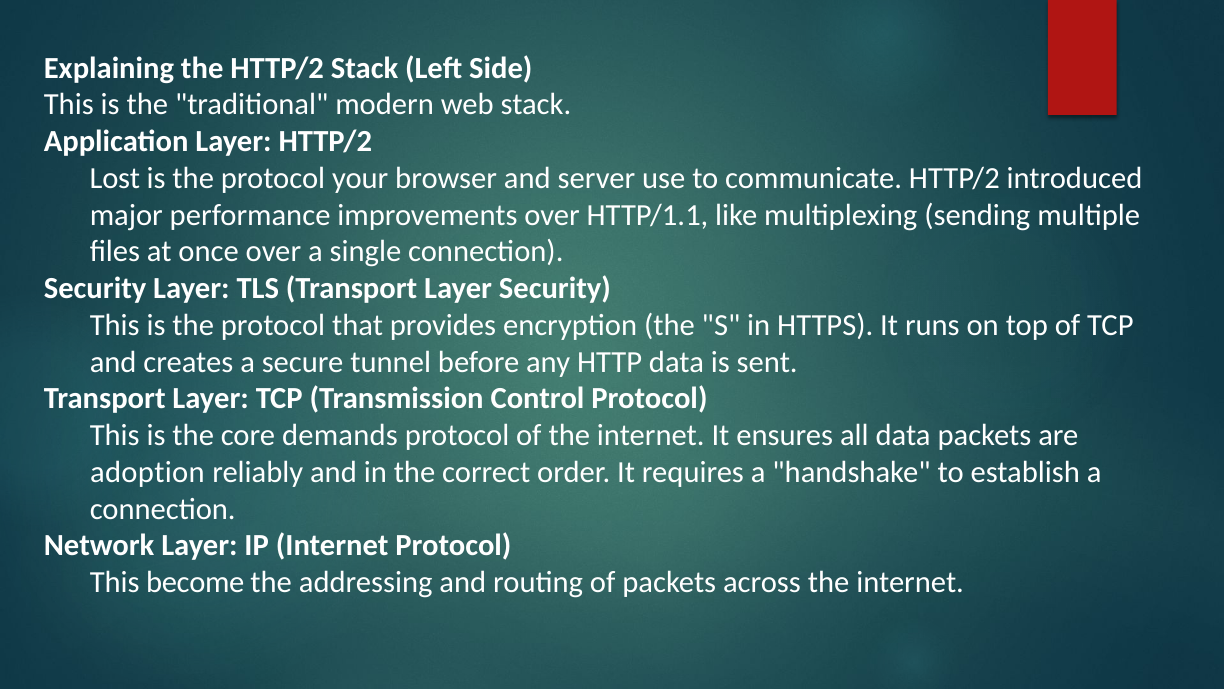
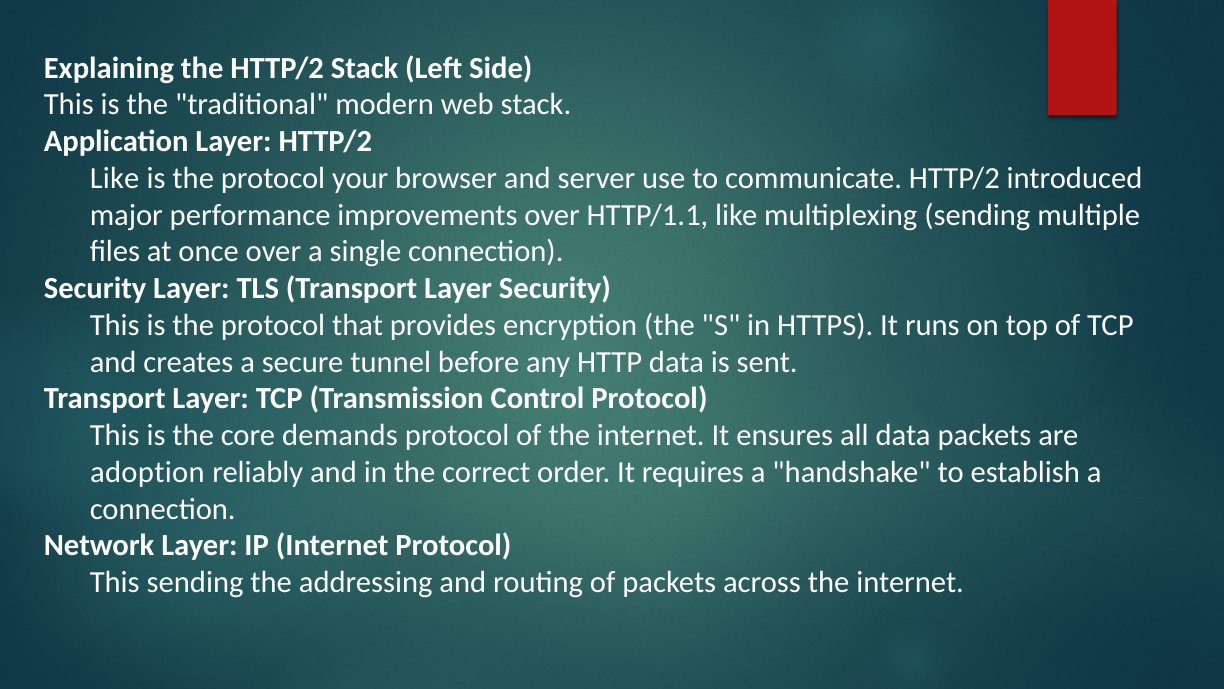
Lost at (115, 178): Lost -> Like
This become: become -> sending
